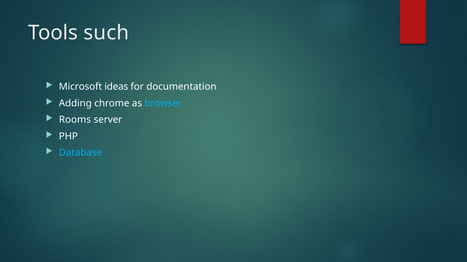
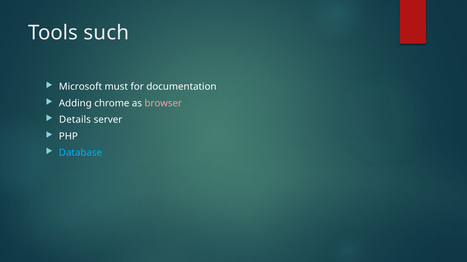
ideas: ideas -> must
browser colour: light blue -> pink
Rooms: Rooms -> Details
